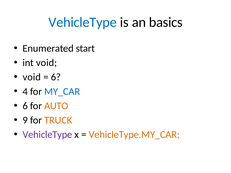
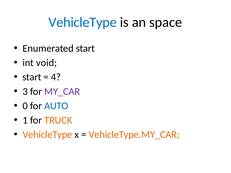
basics: basics -> space
void at (32, 77): void -> start
6 at (56, 77): 6 -> 4
4: 4 -> 3
MY_CAR colour: blue -> purple
6 at (25, 106): 6 -> 0
AUTO colour: orange -> blue
9: 9 -> 1
VehicleType at (47, 135) colour: purple -> orange
